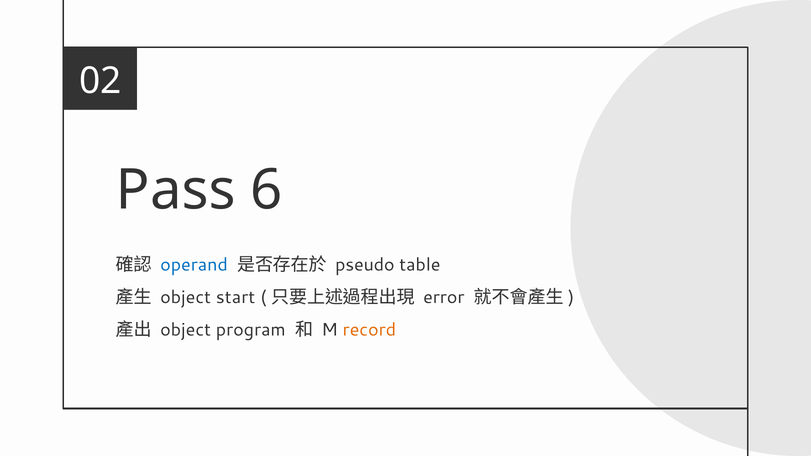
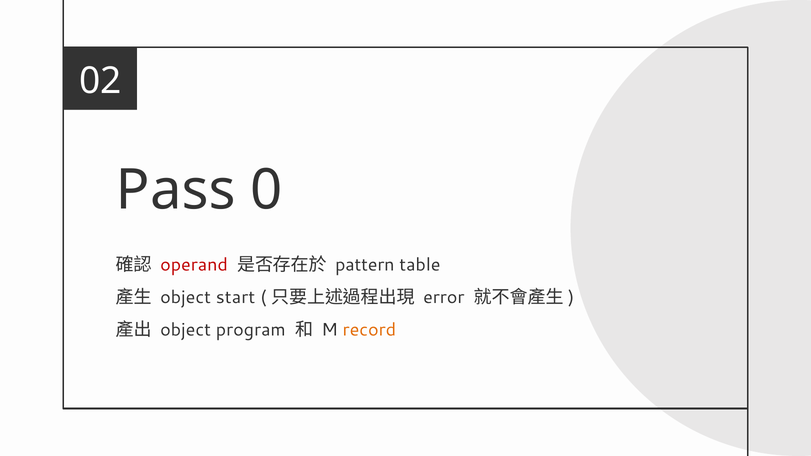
6: 6 -> 0
operand colour: blue -> red
pseudo: pseudo -> pattern
